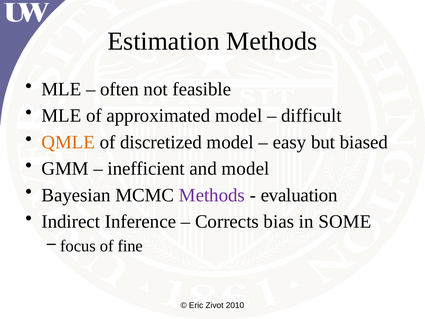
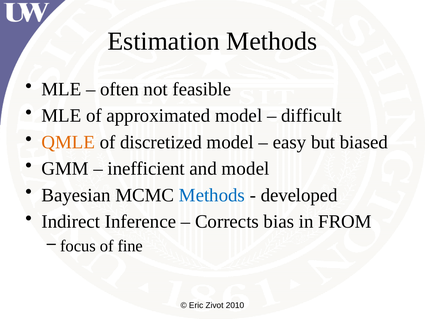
Methods at (212, 195) colour: purple -> blue
evaluation: evaluation -> developed
SOME: SOME -> FROM
